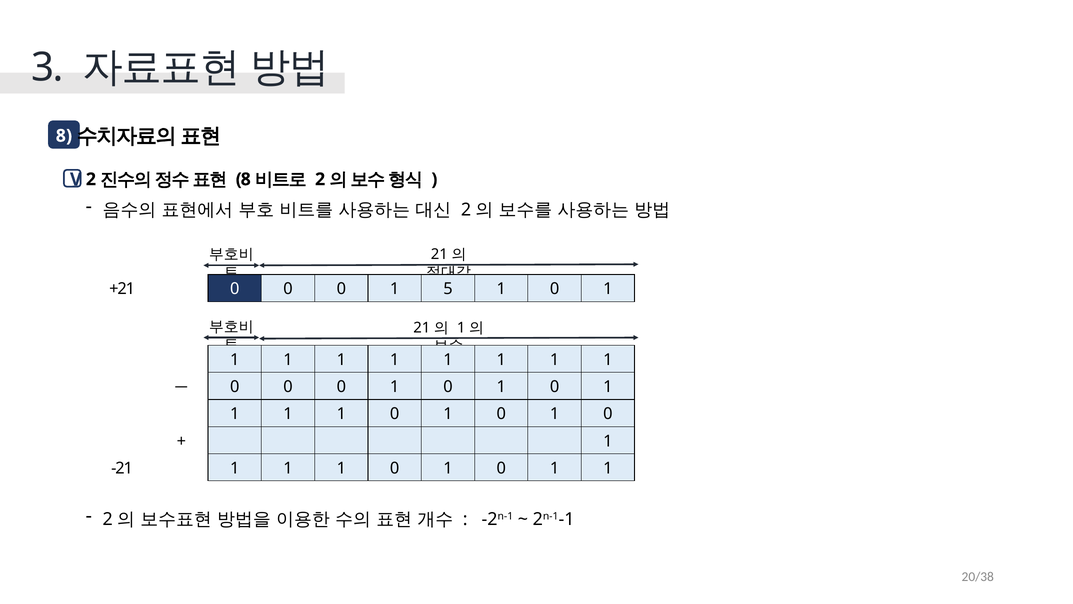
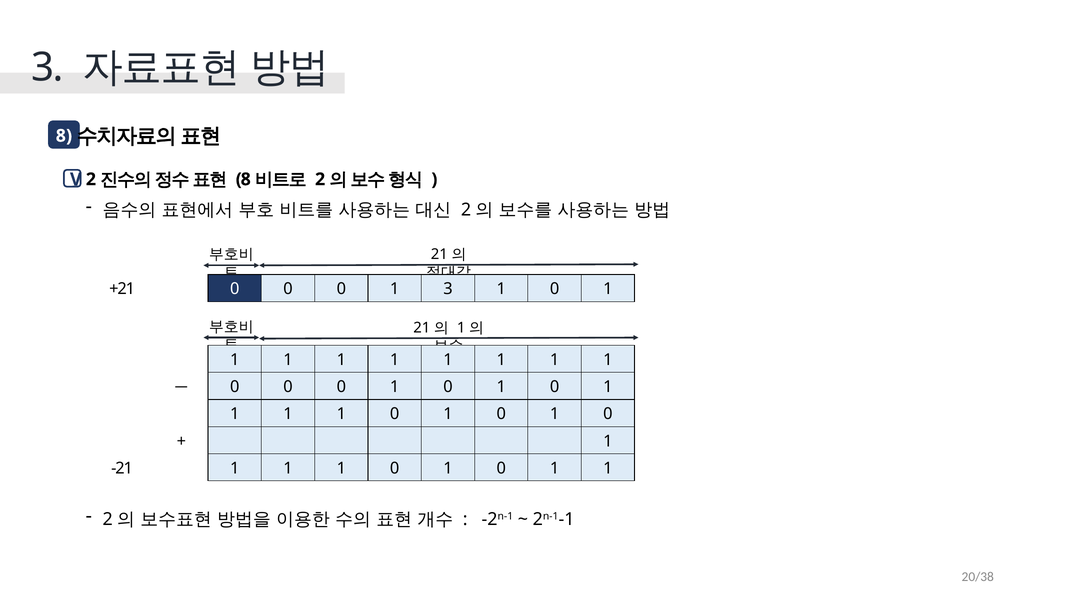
0 1 5: 5 -> 3
